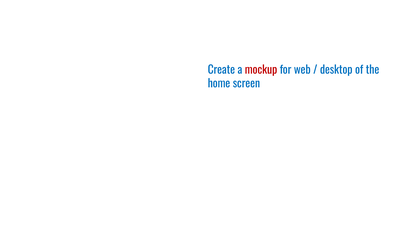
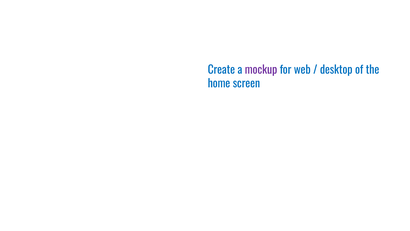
mockup colour: red -> purple
